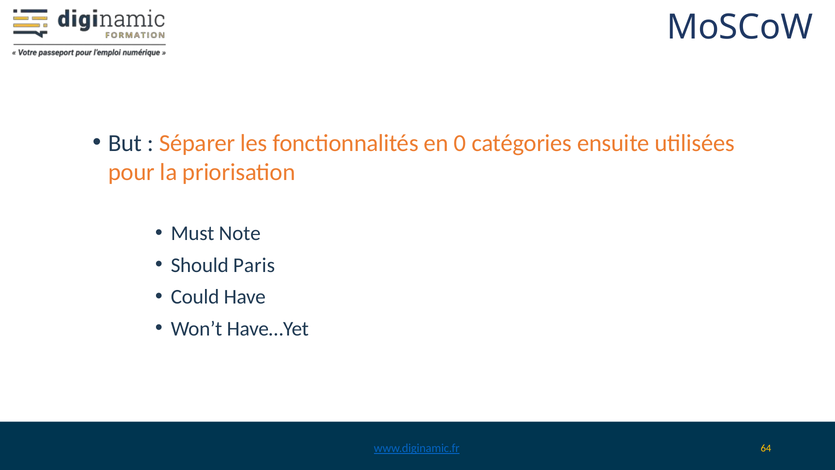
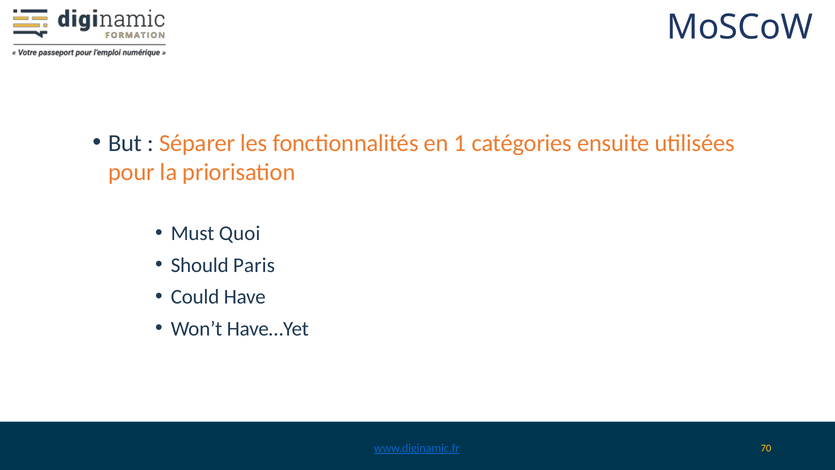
0: 0 -> 1
Note: Note -> Quoi
64: 64 -> 70
